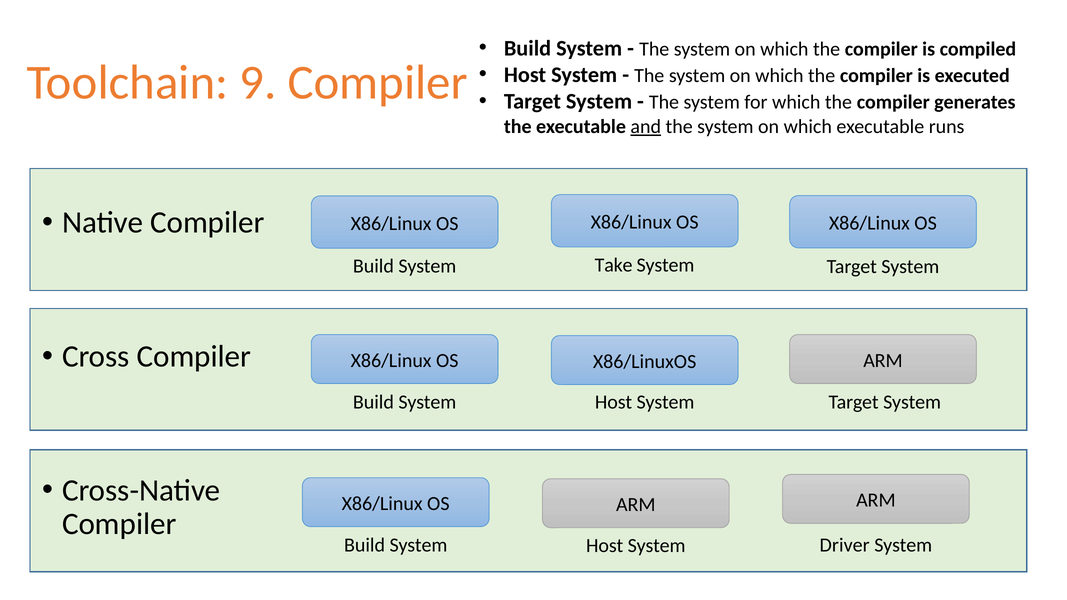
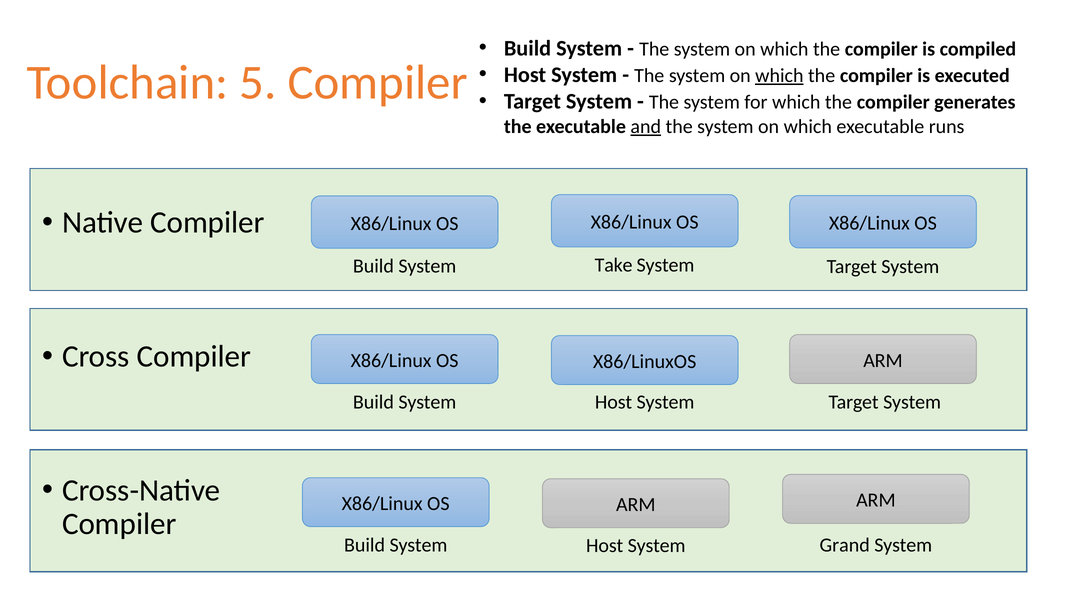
9: 9 -> 5
which at (779, 76) underline: none -> present
Driver: Driver -> Grand
